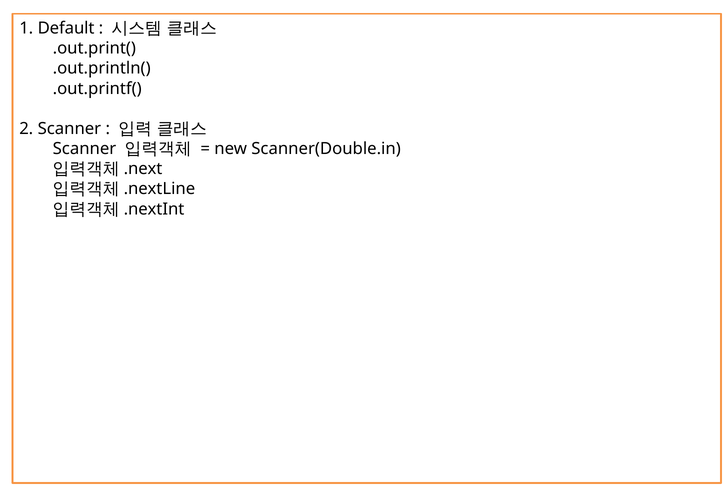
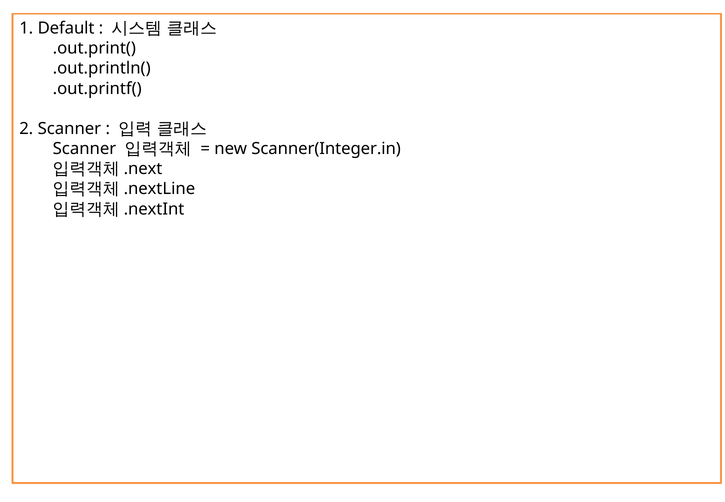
Scanner(Double.in: Scanner(Double.in -> Scanner(Integer.in
